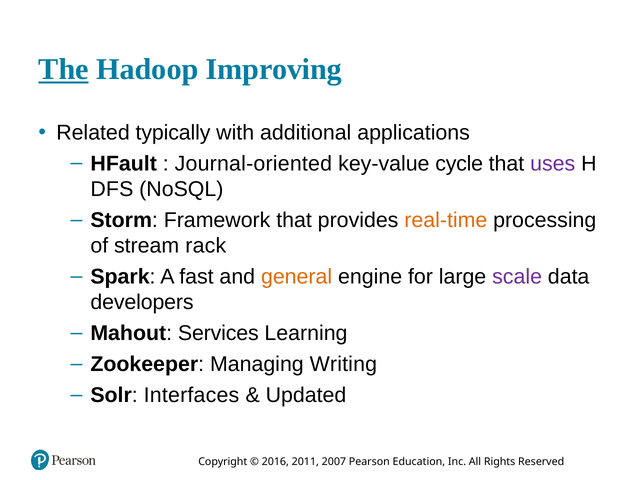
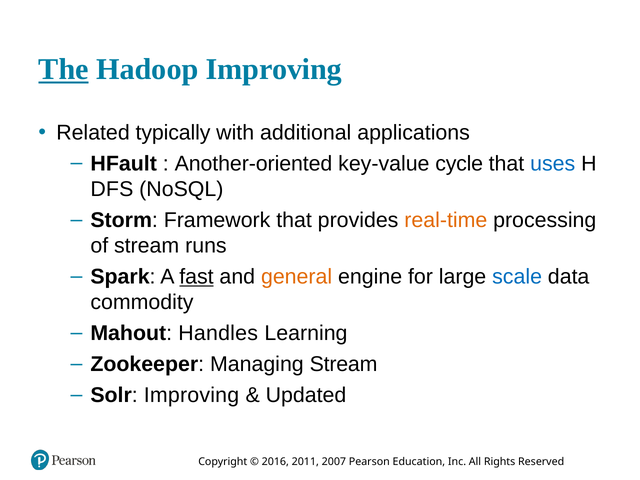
Journal-oriented: Journal-oriented -> Another-oriented
uses colour: purple -> blue
rack: rack -> runs
fast underline: none -> present
scale colour: purple -> blue
developers: developers -> commodity
Services: Services -> Handles
Managing Writing: Writing -> Stream
Solr Interfaces: Interfaces -> Improving
